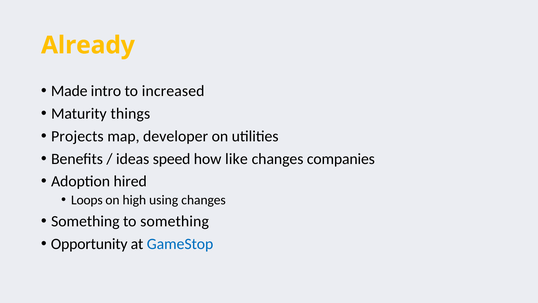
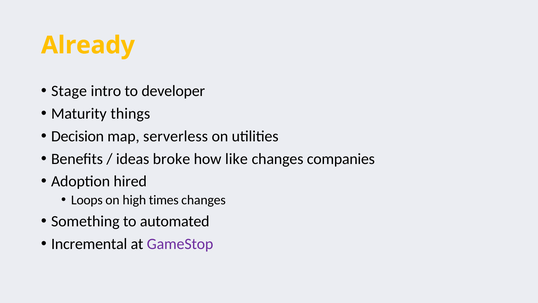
Made: Made -> Stage
increased: increased -> developer
Projects: Projects -> Decision
developer: developer -> serverless
speed: speed -> broke
using: using -> times
to something: something -> automated
Opportunity: Opportunity -> Incremental
GameStop colour: blue -> purple
